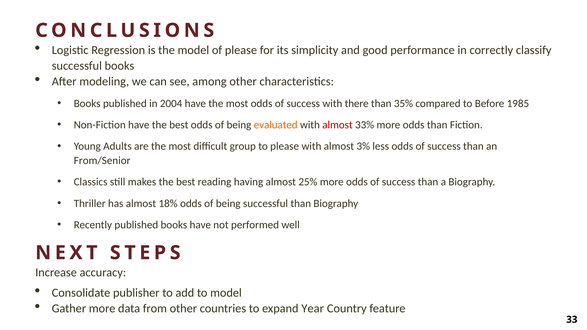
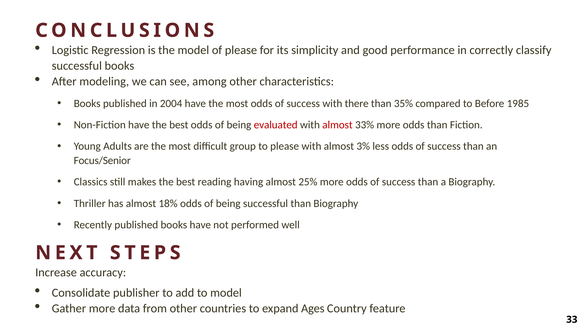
evaluated colour: orange -> red
From/Senior: From/Senior -> Focus/Senior
Year: Year -> Ages
